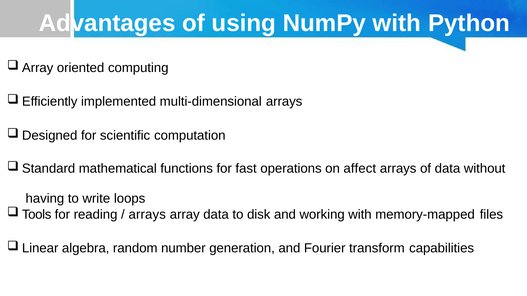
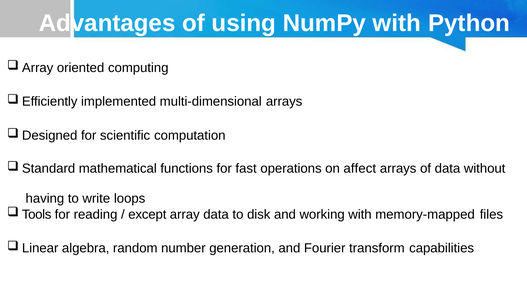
arrays at (147, 215): arrays -> except
